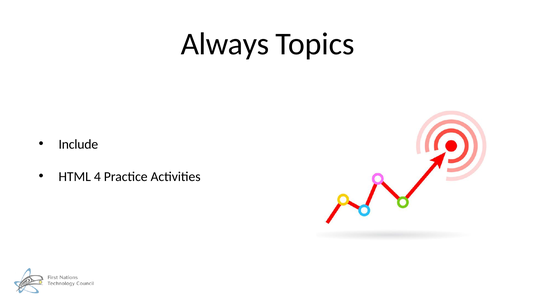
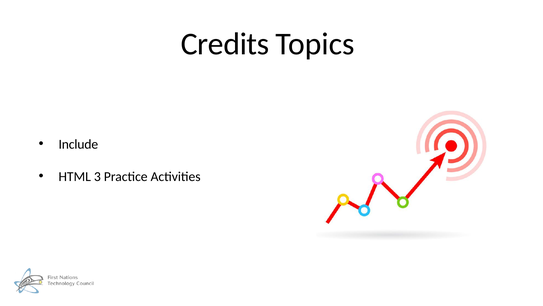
Always: Always -> Credits
4: 4 -> 3
